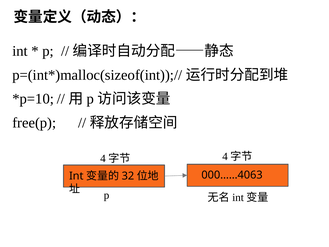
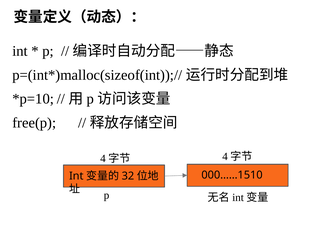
000……4063: 000……4063 -> 000……1510
